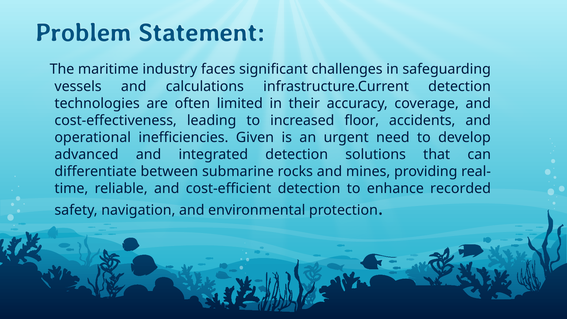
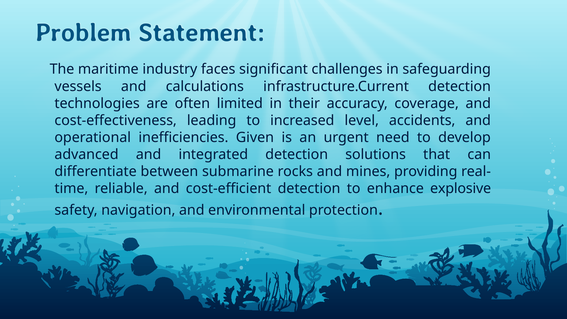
floor: floor -> level
recorded: recorded -> explosive
